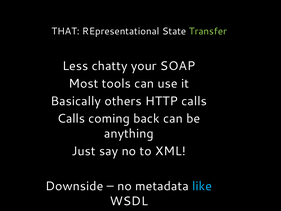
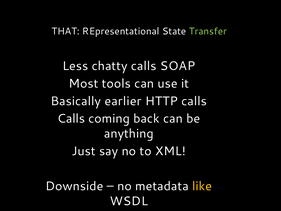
chatty your: your -> calls
others: others -> earlier
like colour: light blue -> yellow
